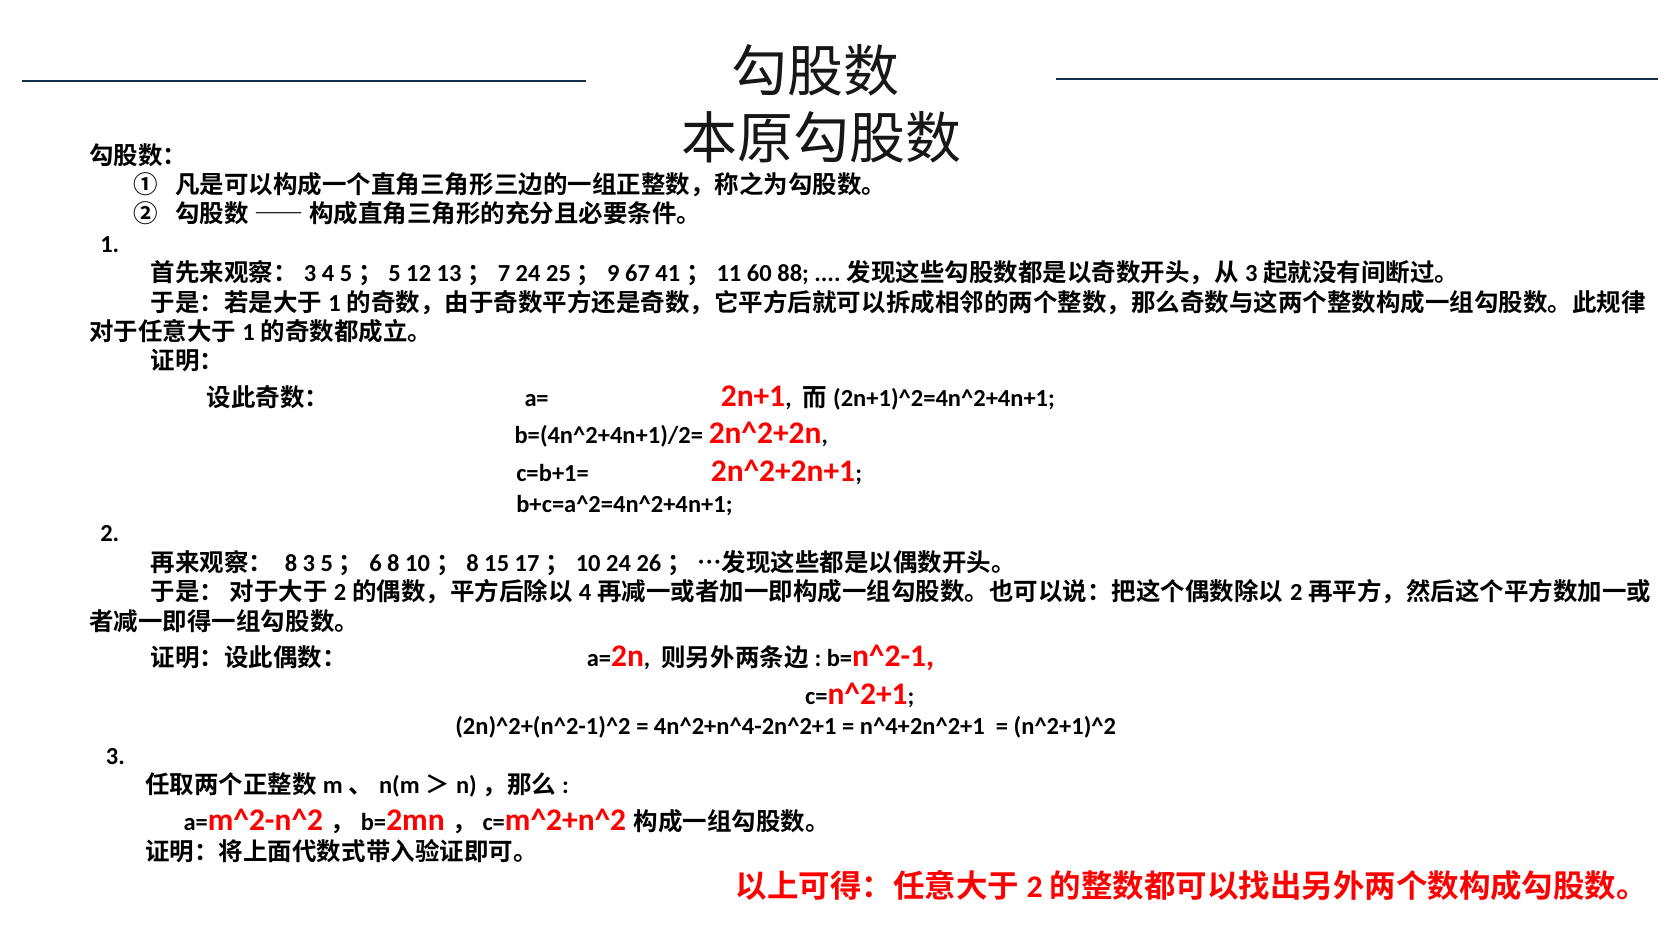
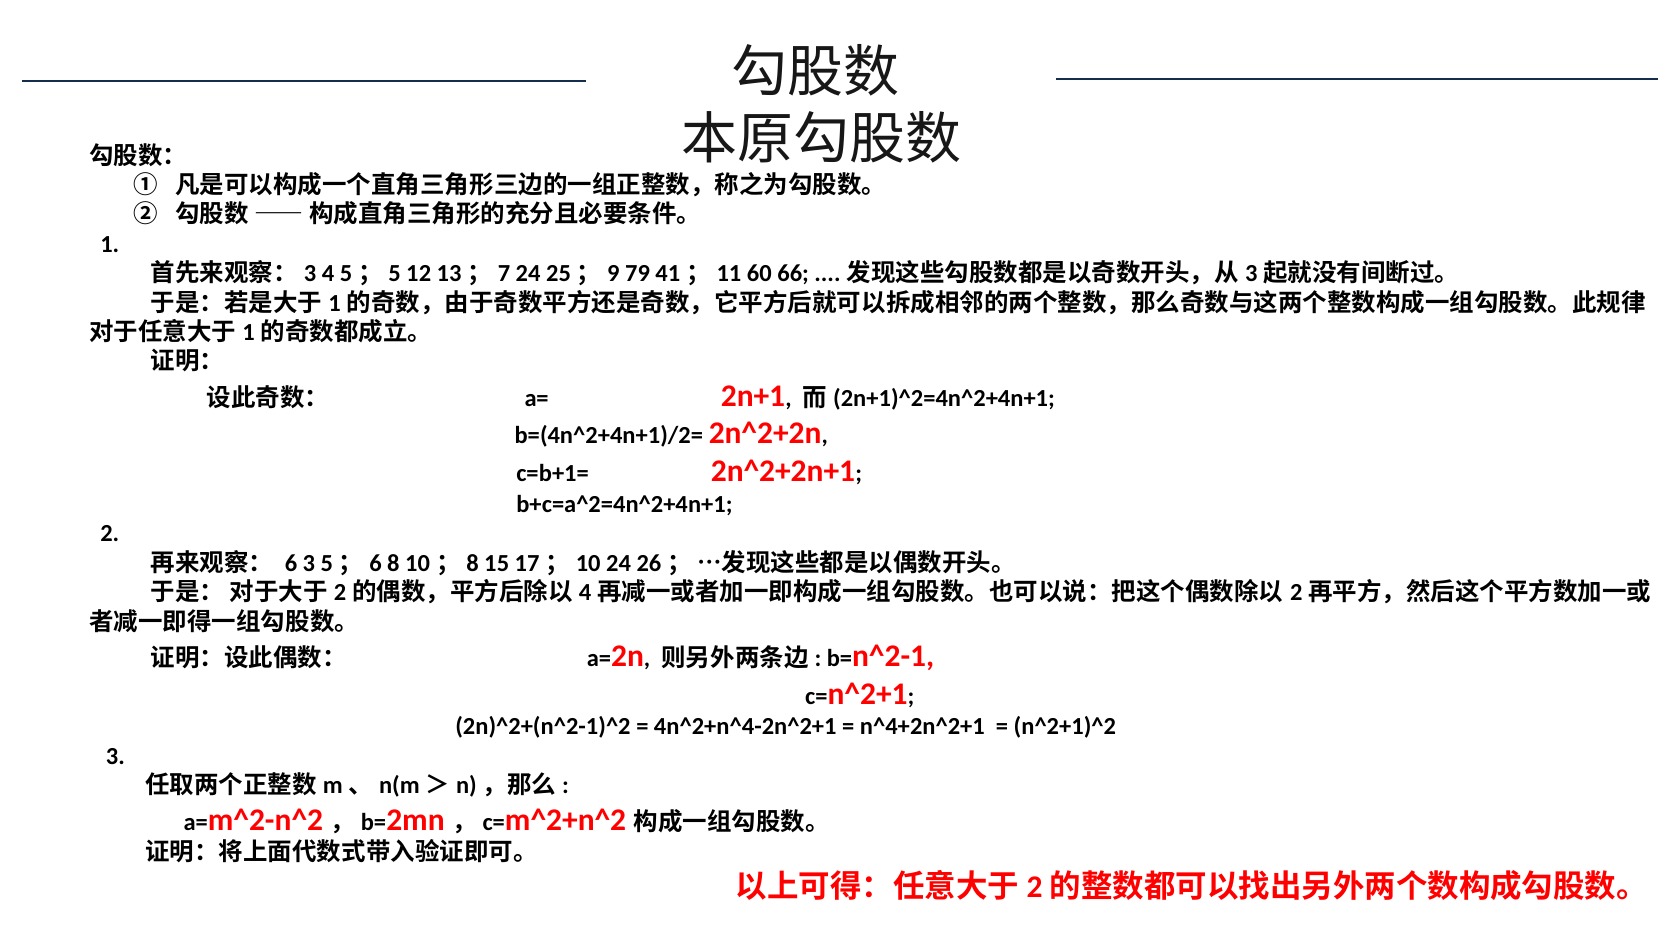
67: 67 -> 79
88: 88 -> 66
8 at (291, 563): 8 -> 6
